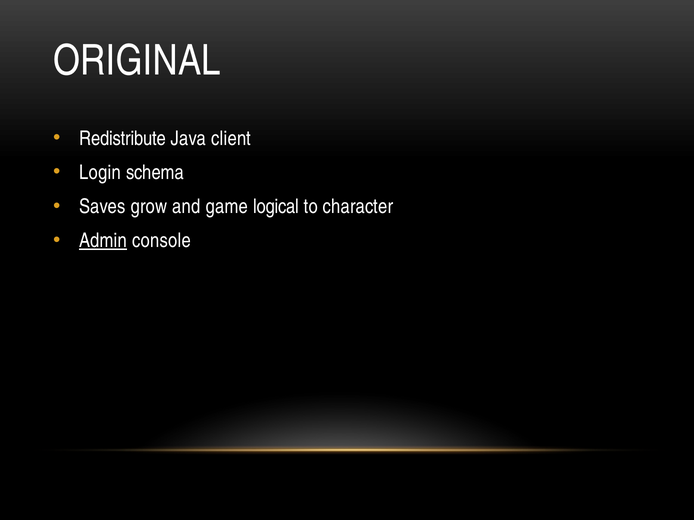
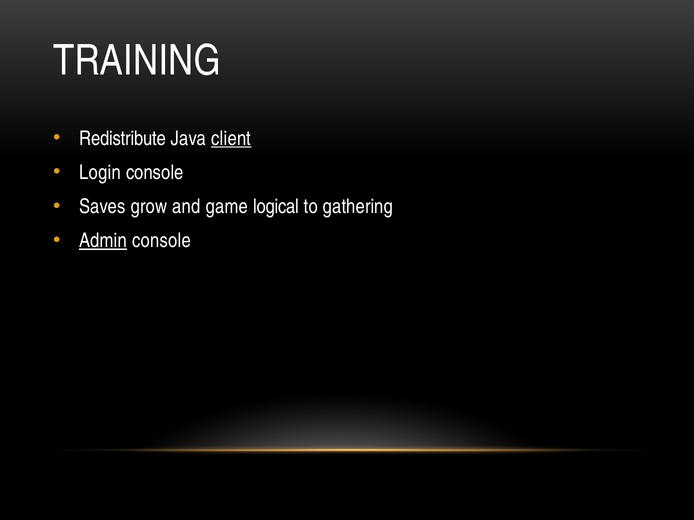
ORIGINAL: ORIGINAL -> TRAINING
client underline: none -> present
Login schema: schema -> console
character: character -> gathering
